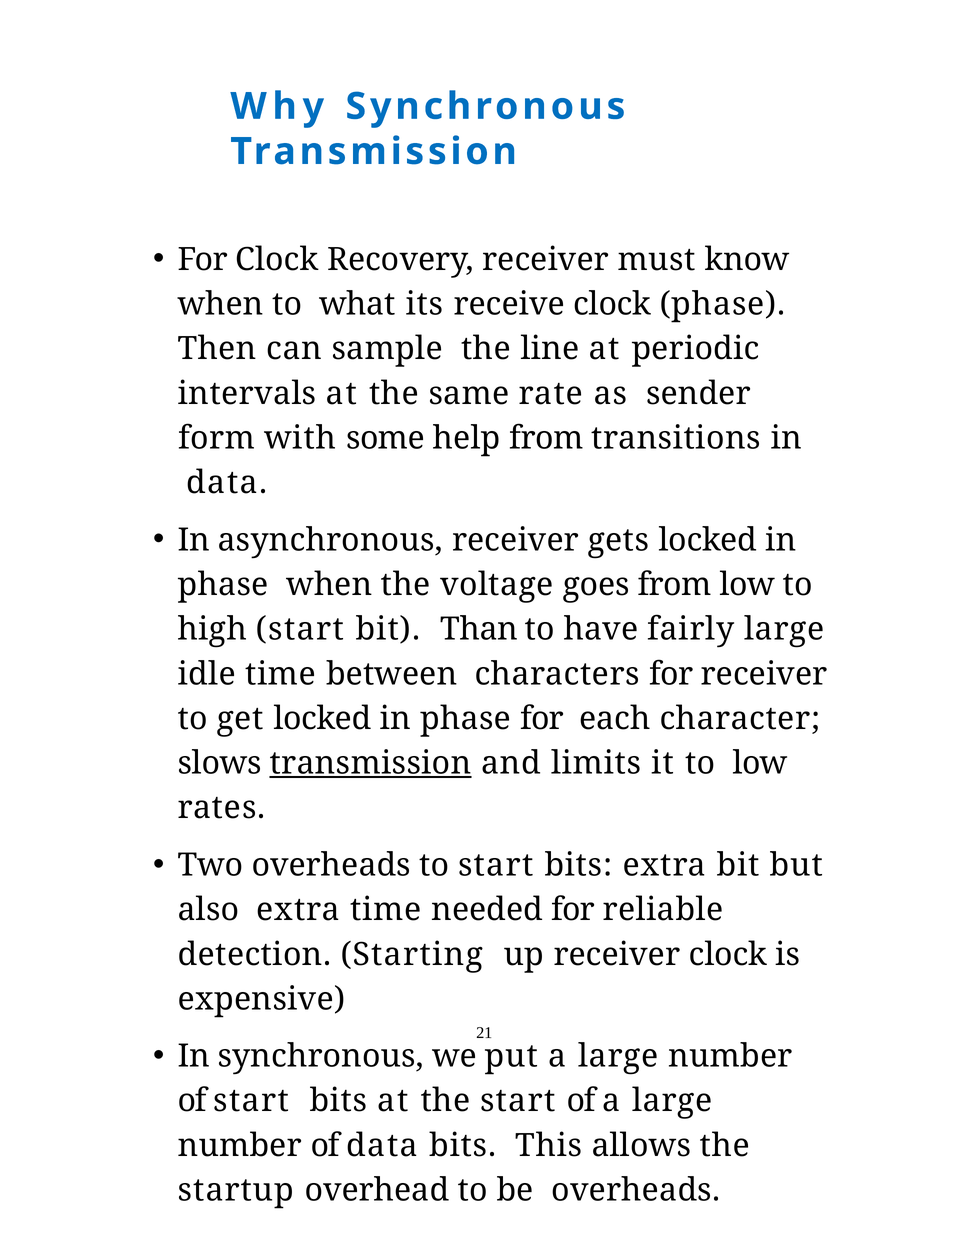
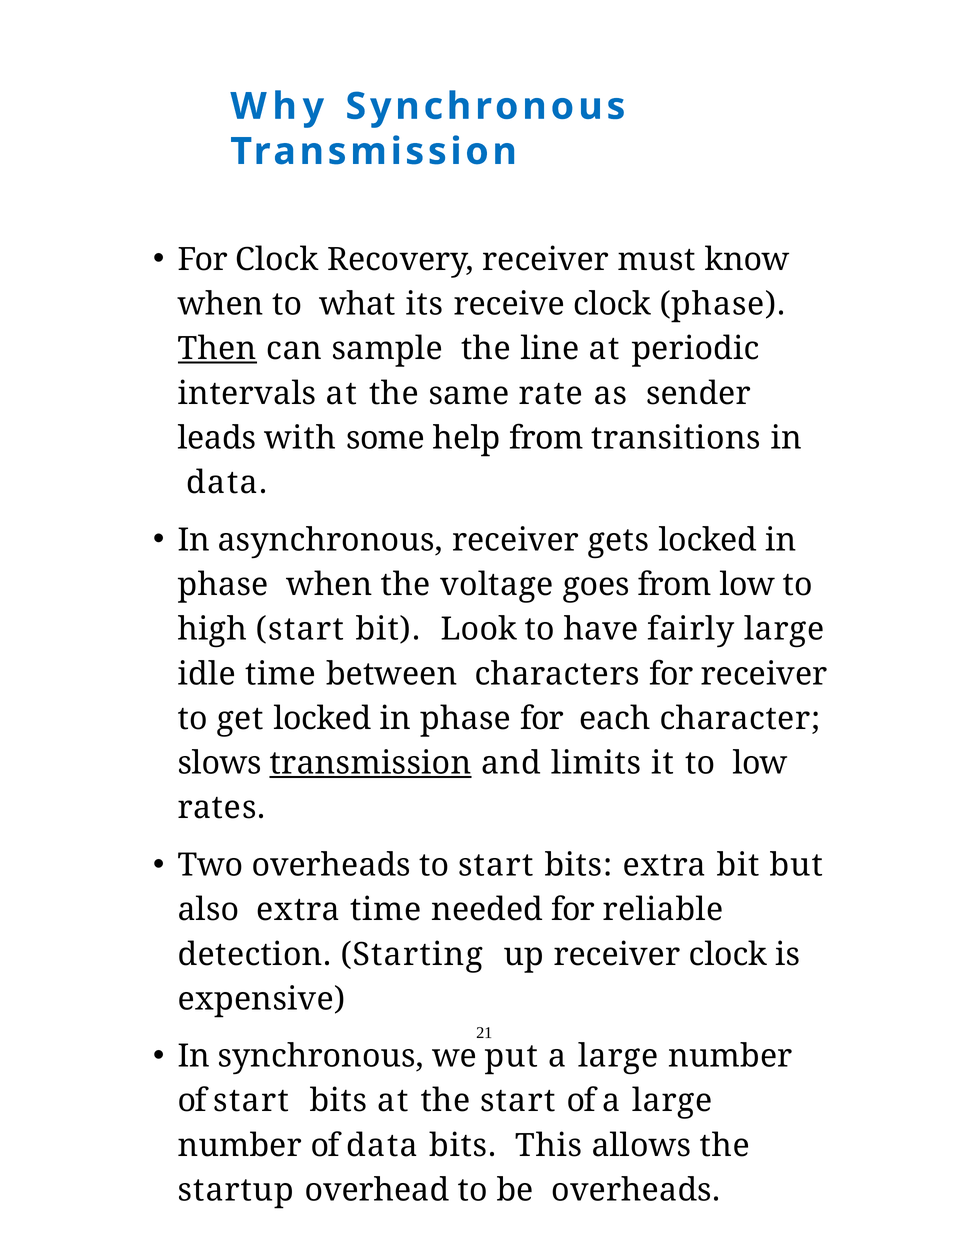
Then underline: none -> present
form: form -> leads
Than: Than -> Look
